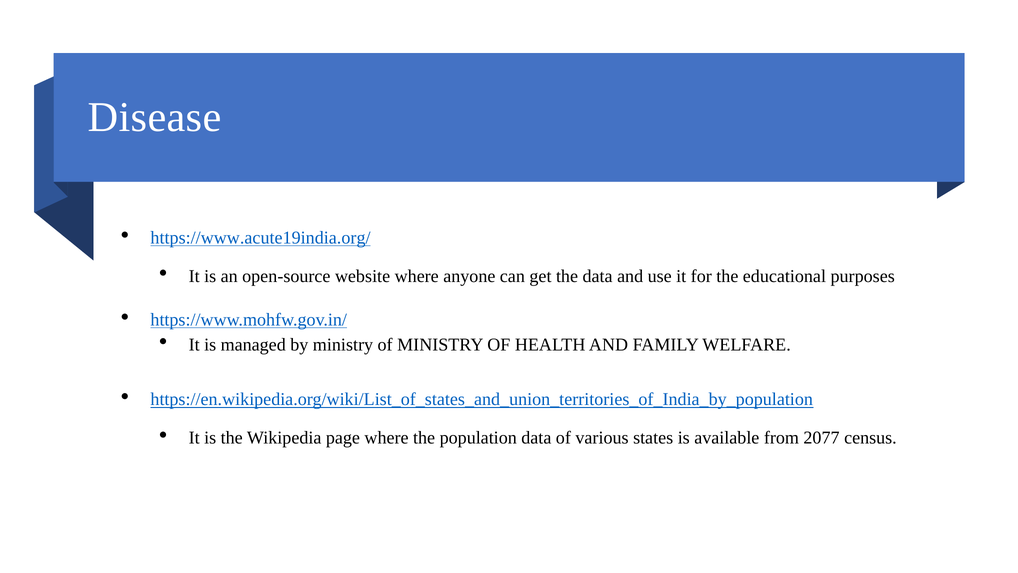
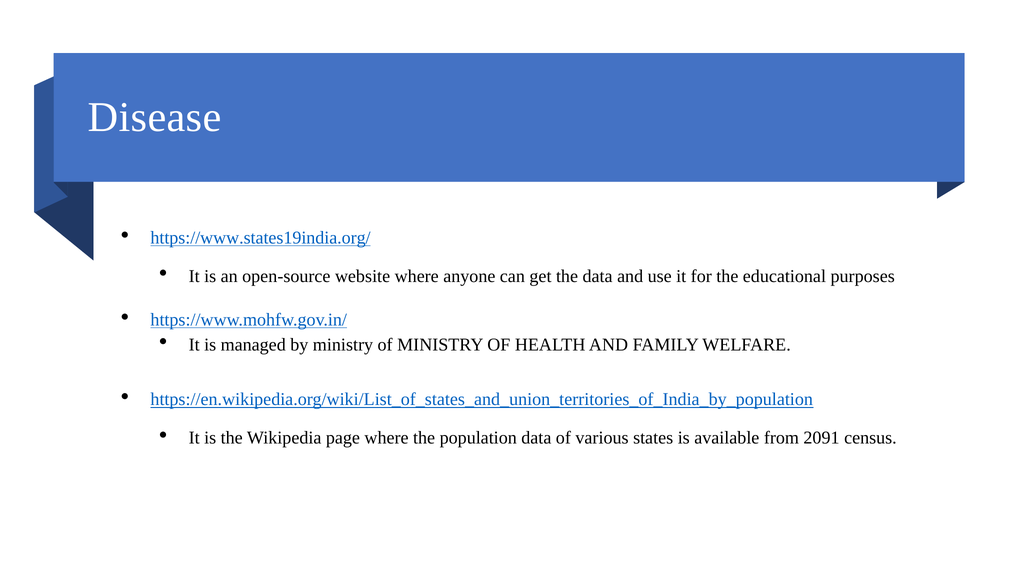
https://www.acute19india.org/: https://www.acute19india.org/ -> https://www.states19india.org/
2077: 2077 -> 2091
